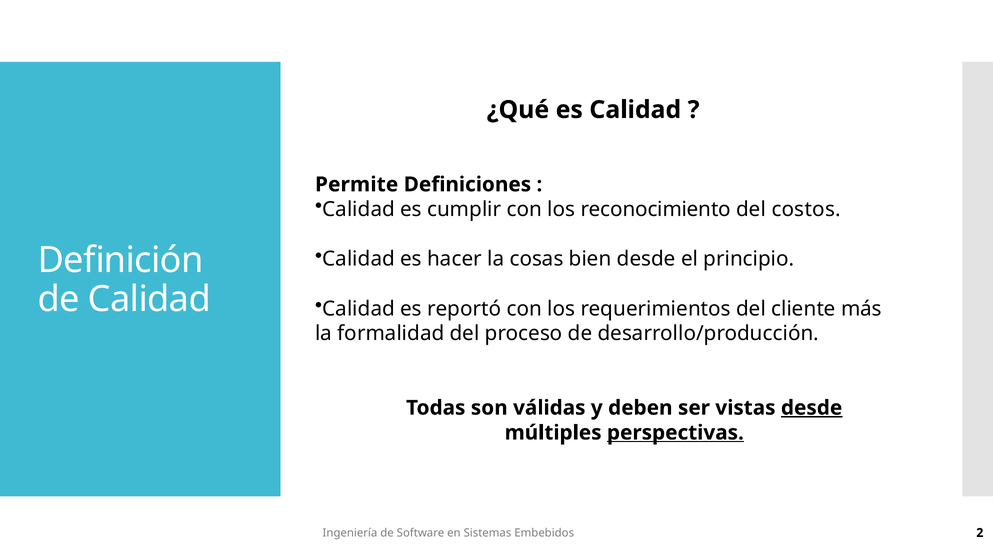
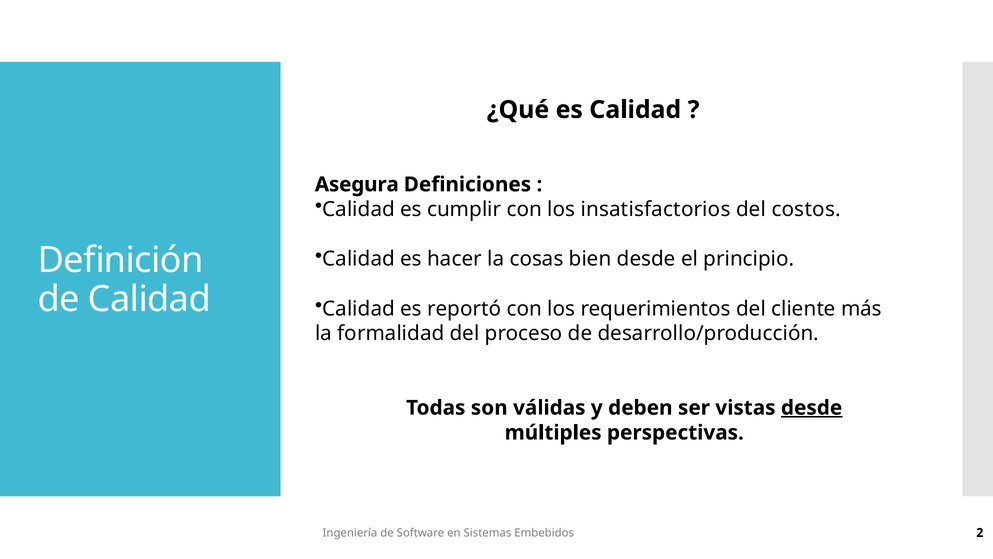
Permite: Permite -> Asegura
reconocimiento: reconocimiento -> insatisfactorios
perspectivas underline: present -> none
